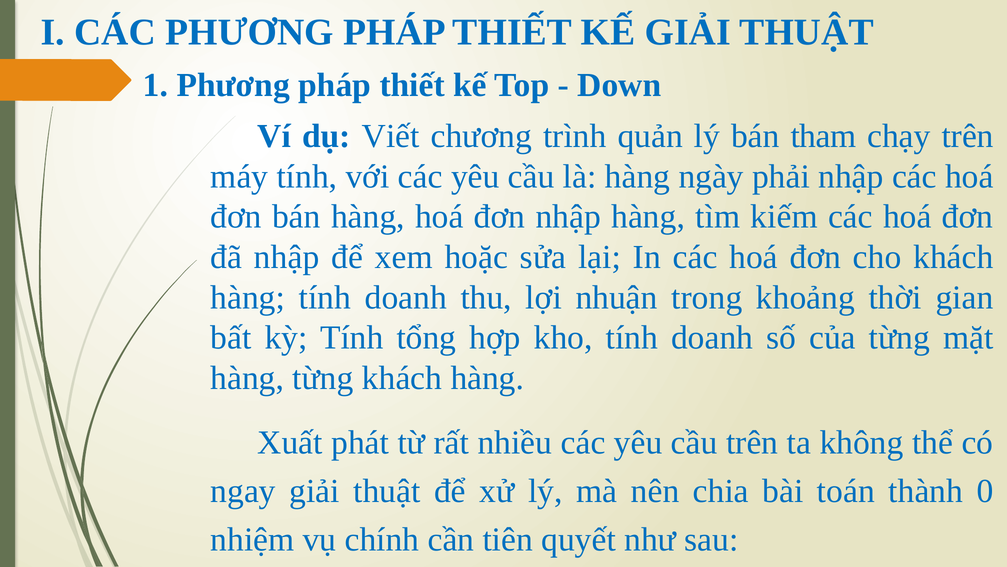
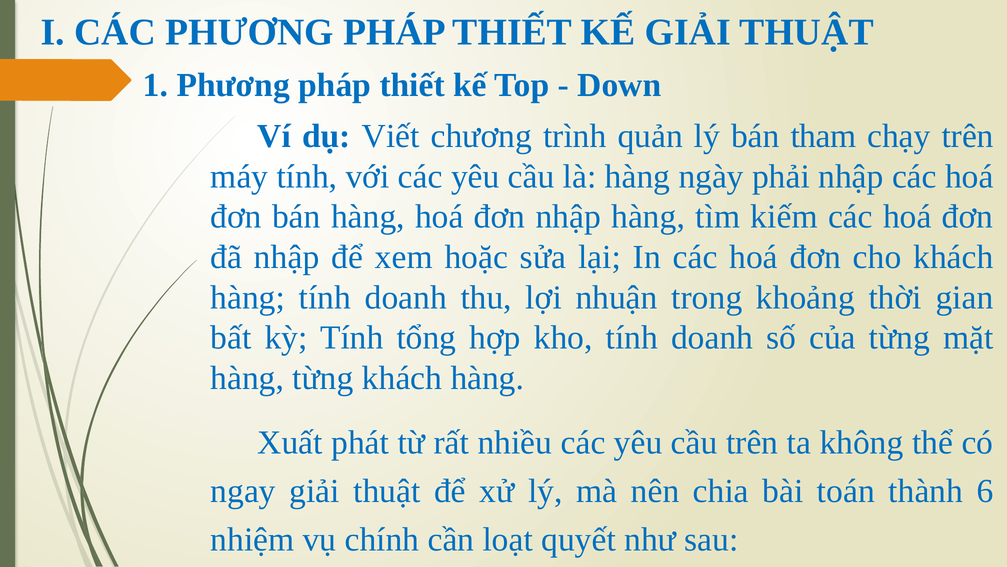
0: 0 -> 6
tiên: tiên -> loạt
